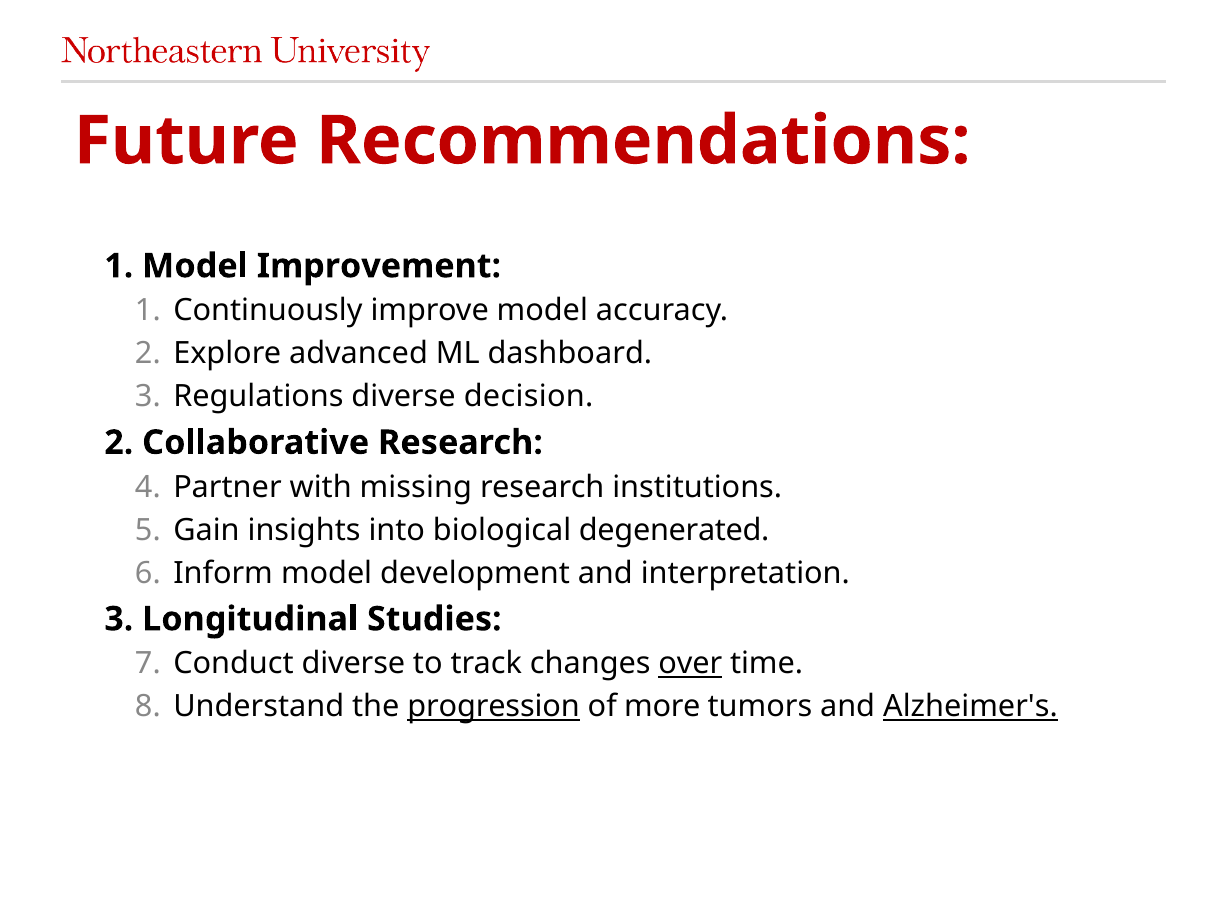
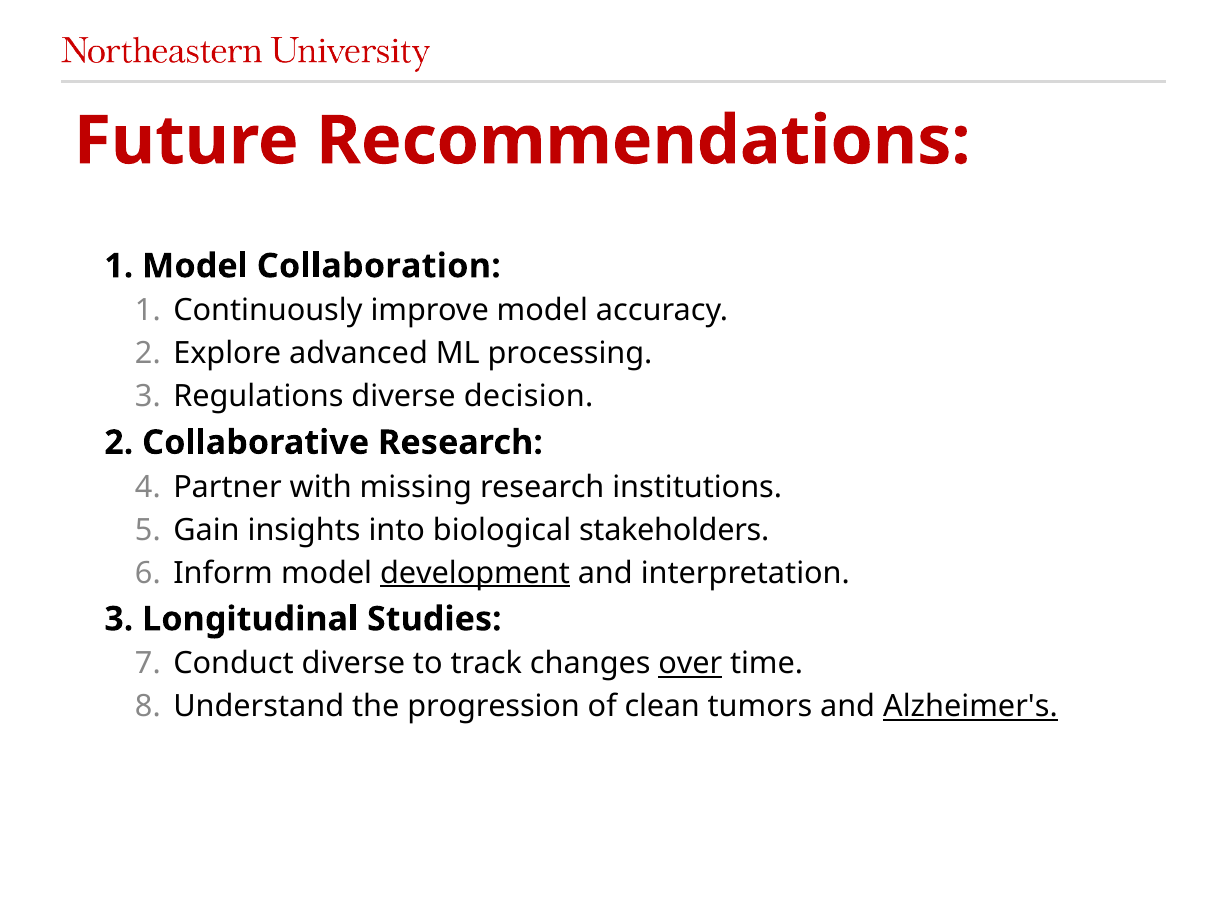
Improvement: Improvement -> Collaboration
dashboard: dashboard -> processing
degenerated: degenerated -> stakeholders
development underline: none -> present
progression underline: present -> none
more: more -> clean
